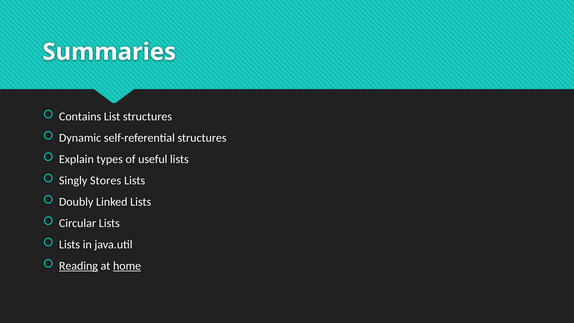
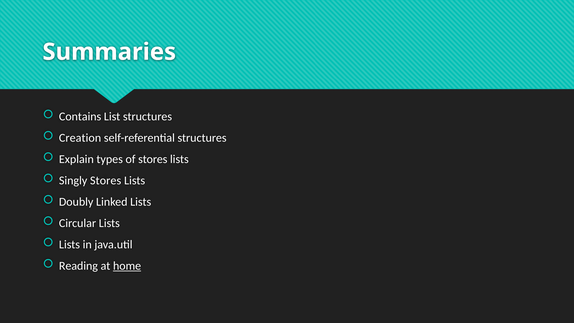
Dynamic: Dynamic -> Creation
of useful: useful -> stores
Reading underline: present -> none
